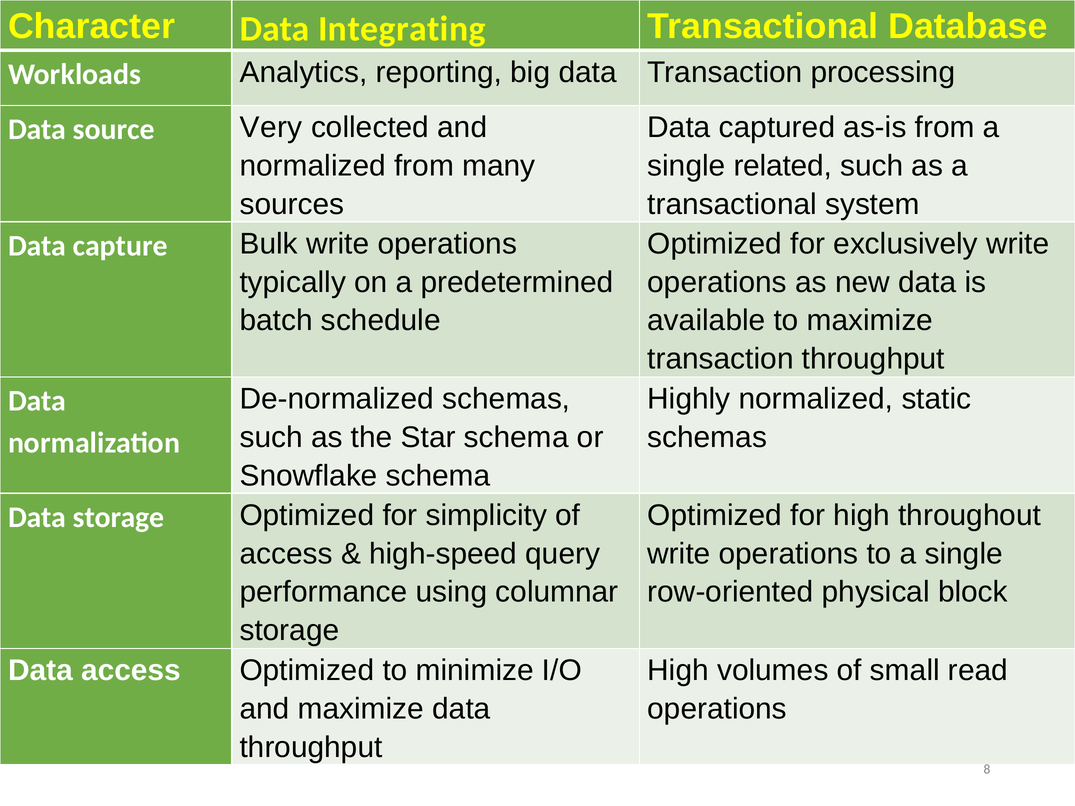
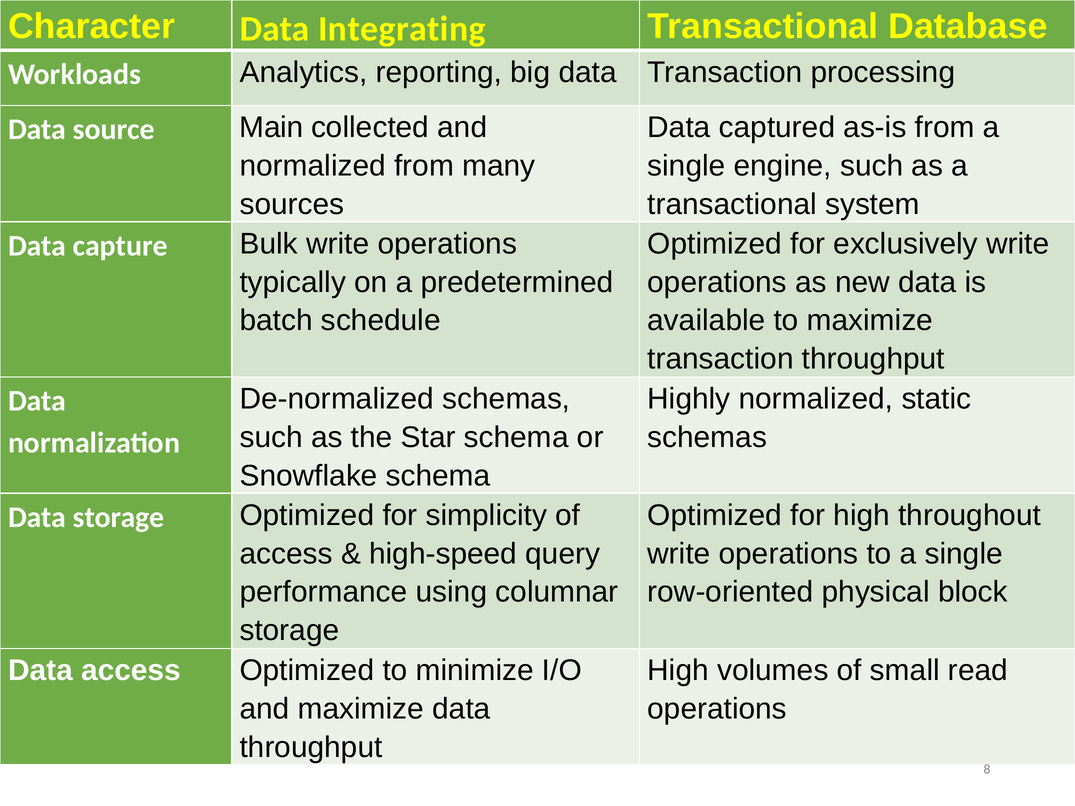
Very: Very -> Main
related: related -> engine
